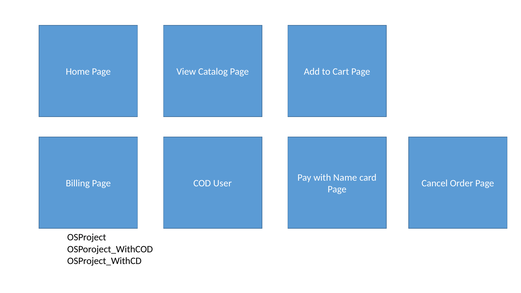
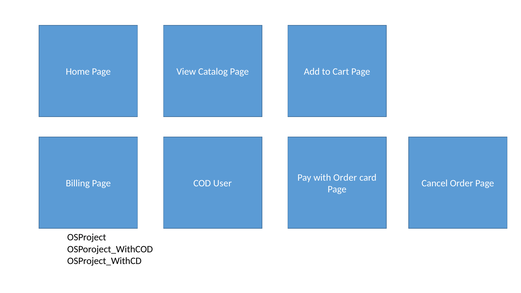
with Name: Name -> Order
